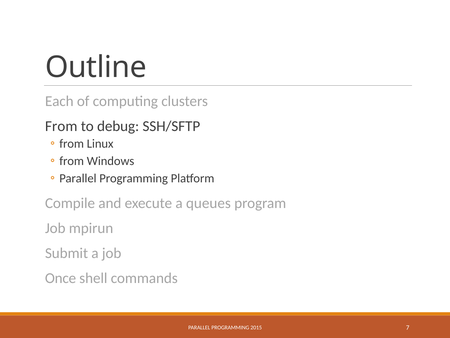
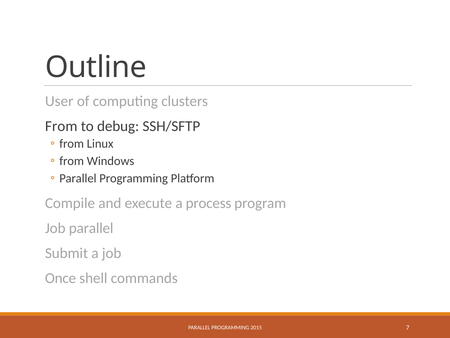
Each: Each -> User
queues: queues -> process
Job mpirun: mpirun -> parallel
